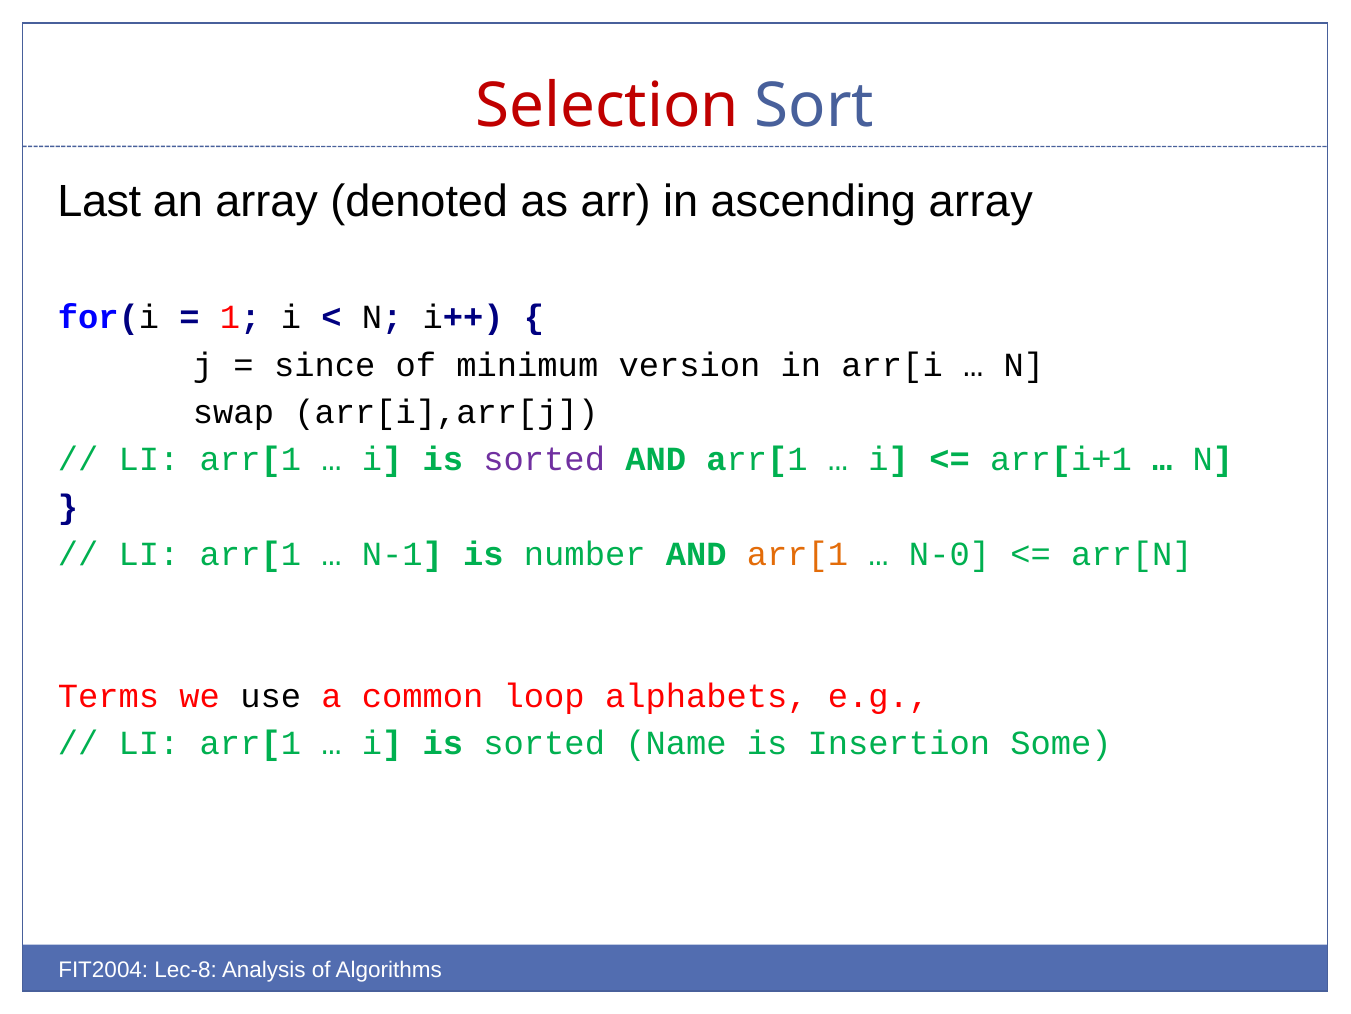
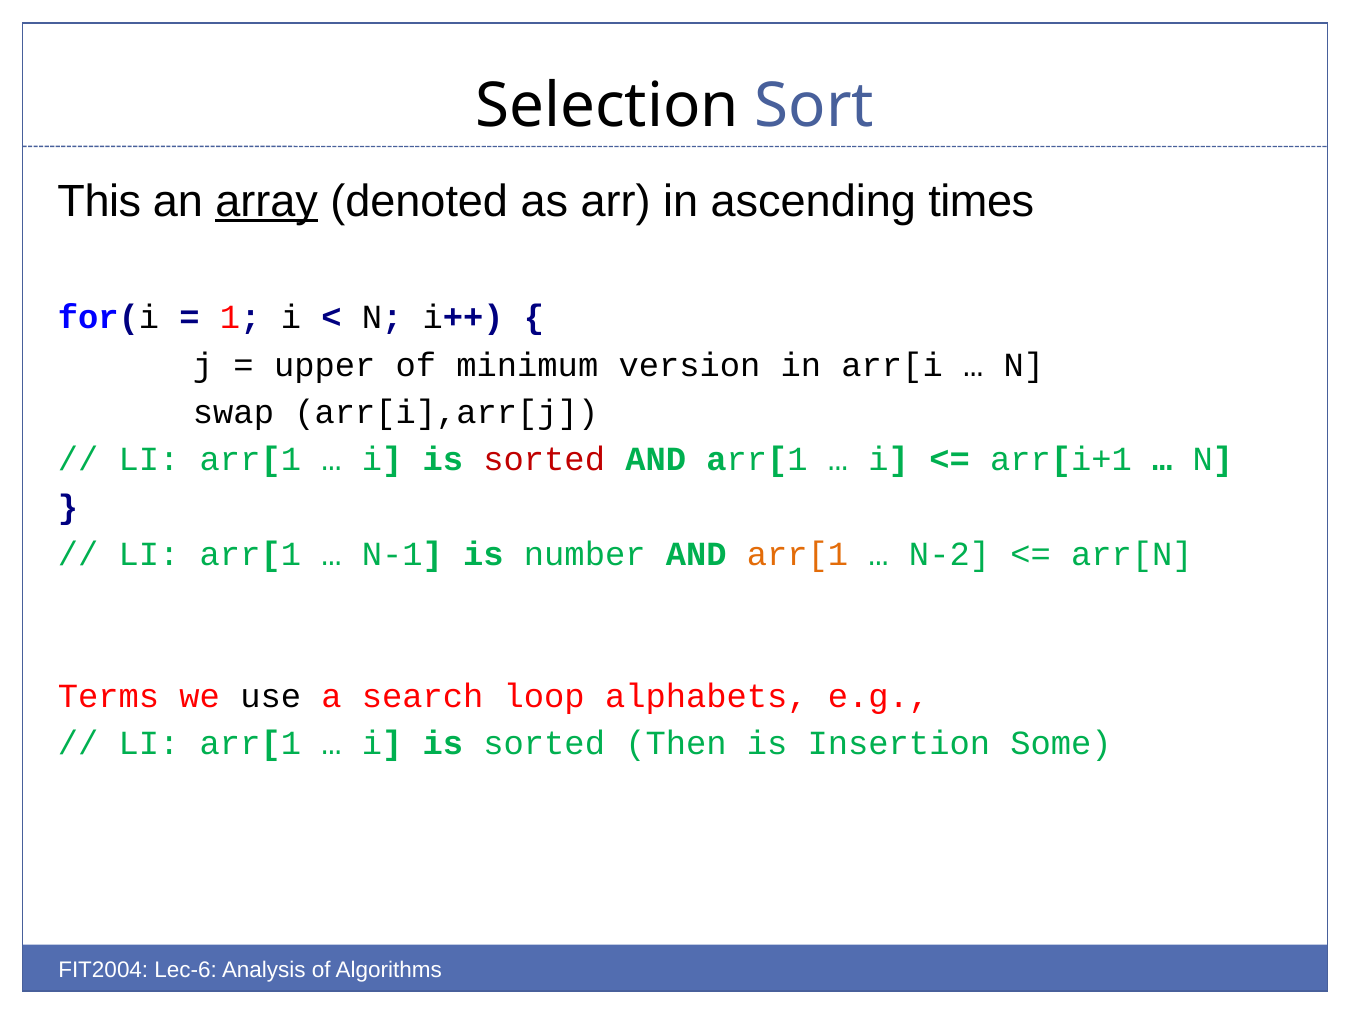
Selection colour: red -> black
Last: Last -> This
array at (267, 201) underline: none -> present
ascending array: array -> times
since: since -> upper
sorted at (544, 459) colour: purple -> red
N-0: N-0 -> N-2
common: common -> search
Name: Name -> Then
Lec-8: Lec-8 -> Lec-6
